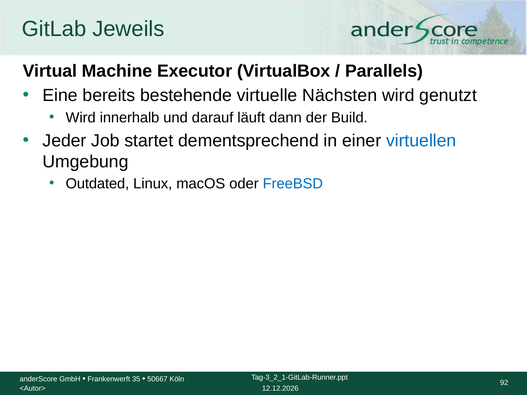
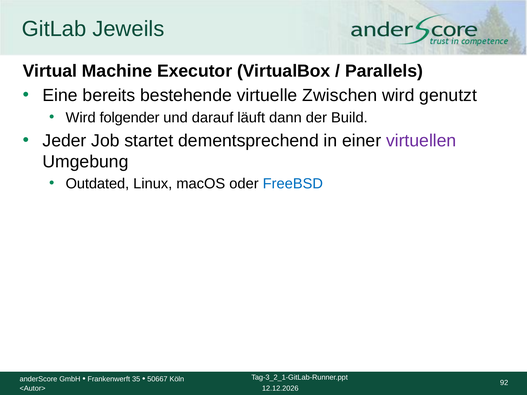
Nächsten: Nächsten -> Zwischen
innerhalb: innerhalb -> folgender
virtuellen colour: blue -> purple
